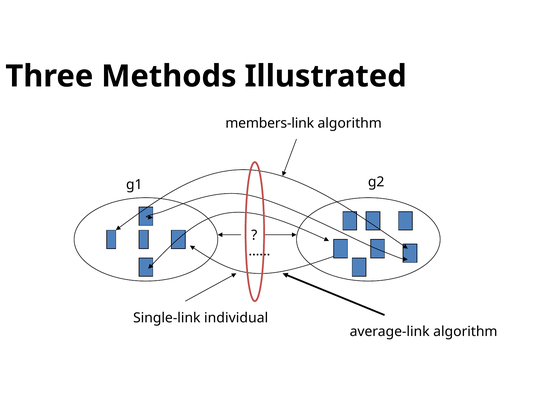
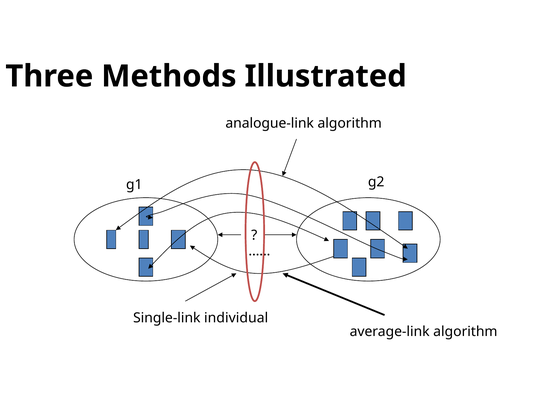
members-link: members-link -> analogue-link
